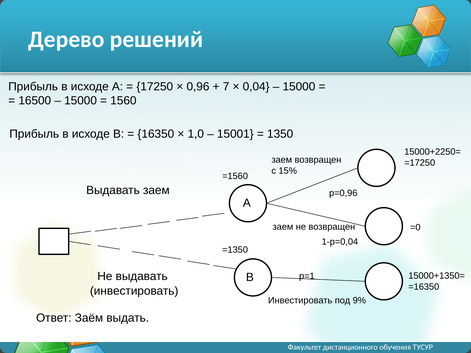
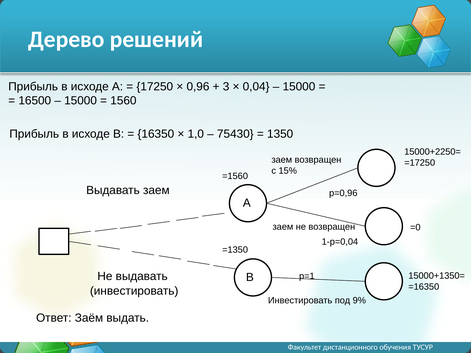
7: 7 -> 3
15001: 15001 -> 75430
